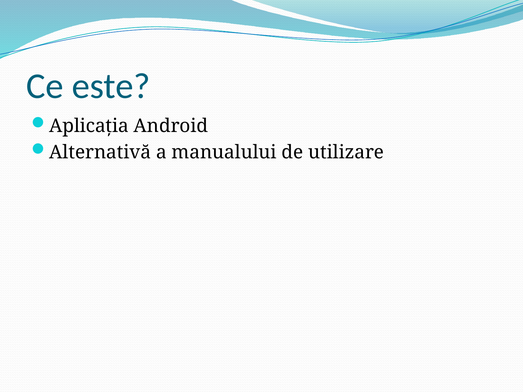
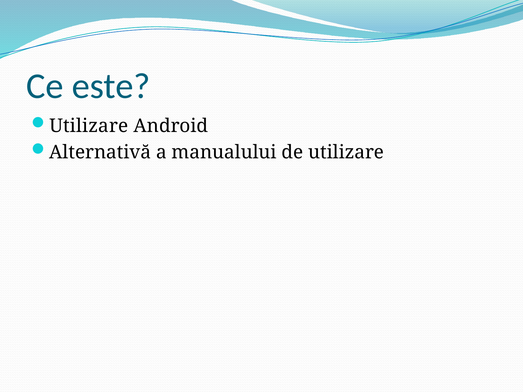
Aplicația at (89, 126): Aplicația -> Utilizare
